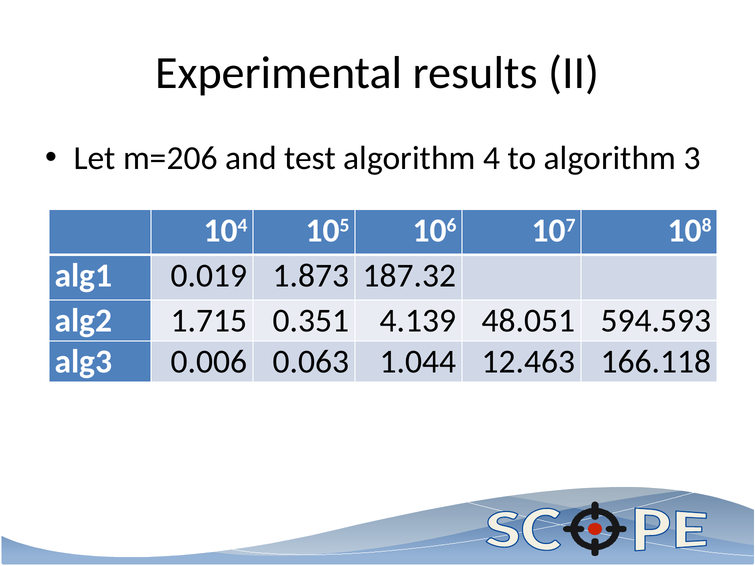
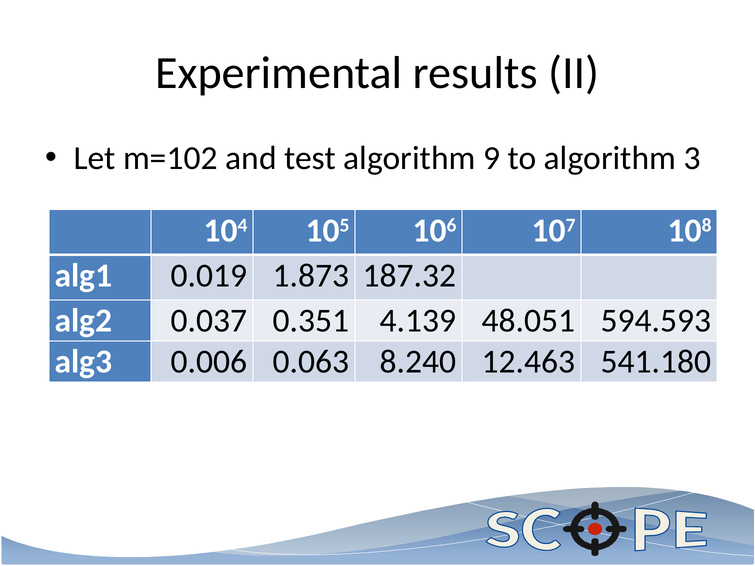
m=206: m=206 -> m=102
4: 4 -> 9
1.715: 1.715 -> 0.037
1.044: 1.044 -> 8.240
166.118: 166.118 -> 541.180
